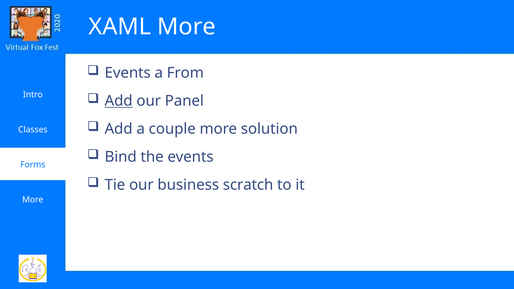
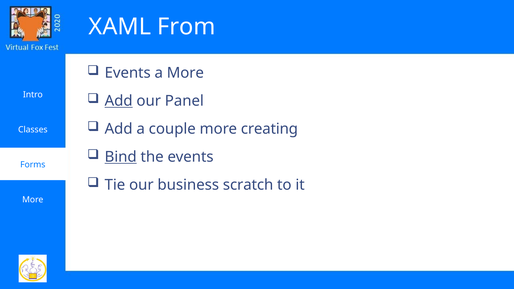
XAML More: More -> From
a From: From -> More
solution: solution -> creating
Bind underline: none -> present
